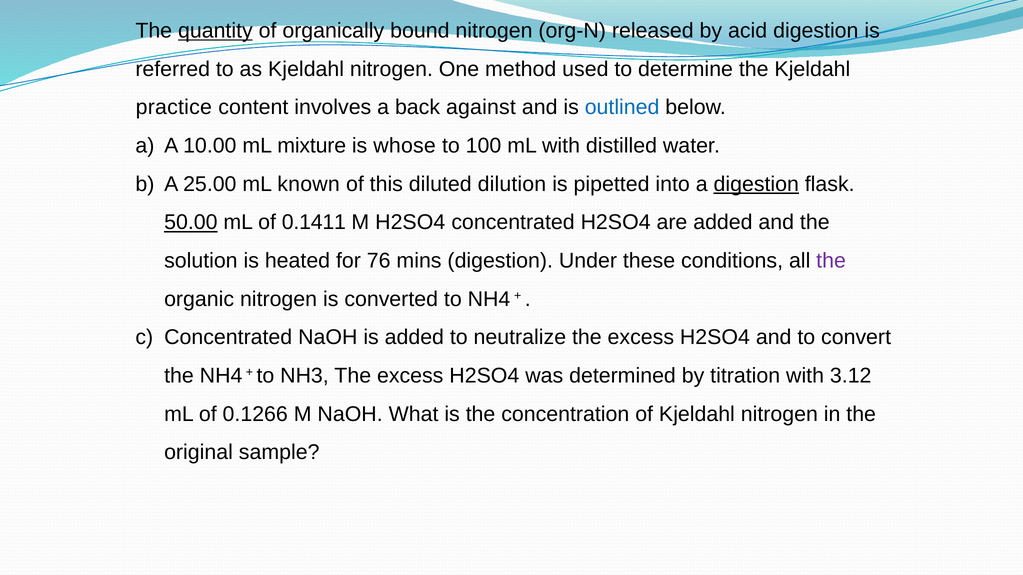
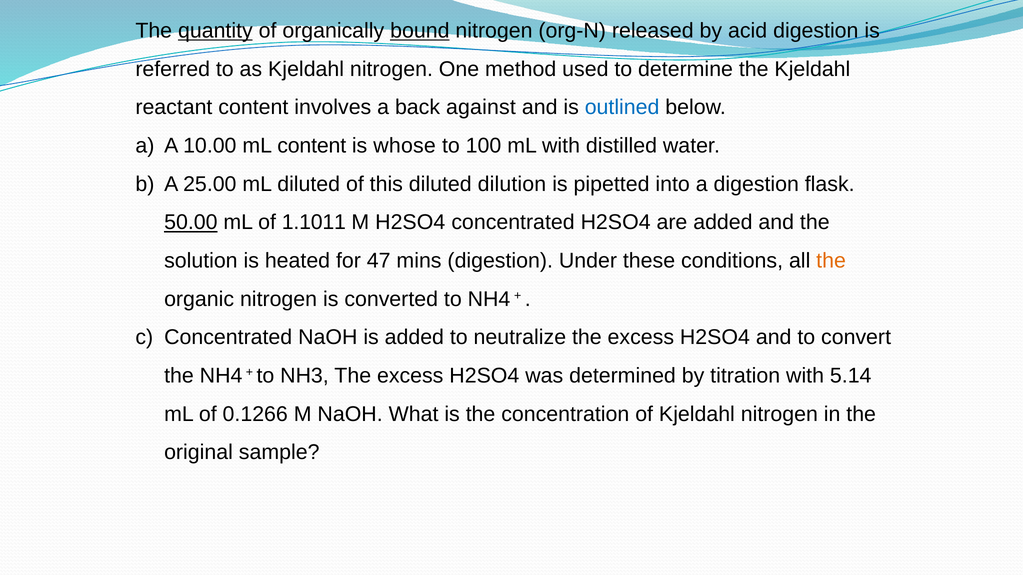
bound underline: none -> present
practice: practice -> reactant
mL mixture: mixture -> content
mL known: known -> diluted
digestion at (756, 184) underline: present -> none
0.1411: 0.1411 -> 1.1011
76: 76 -> 47
the at (831, 261) colour: purple -> orange
3.12: 3.12 -> 5.14
